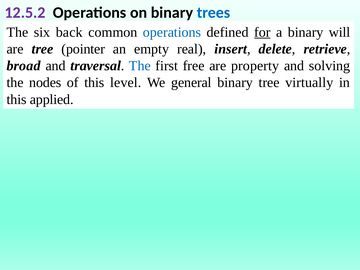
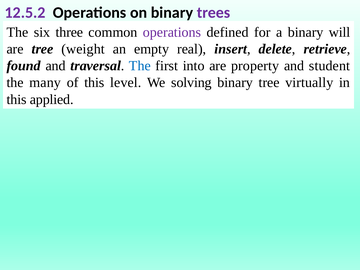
trees colour: blue -> purple
back: back -> three
operations at (172, 32) colour: blue -> purple
for underline: present -> none
pointer: pointer -> weight
broad: broad -> found
free: free -> into
solving: solving -> student
nodes: nodes -> many
general: general -> solving
